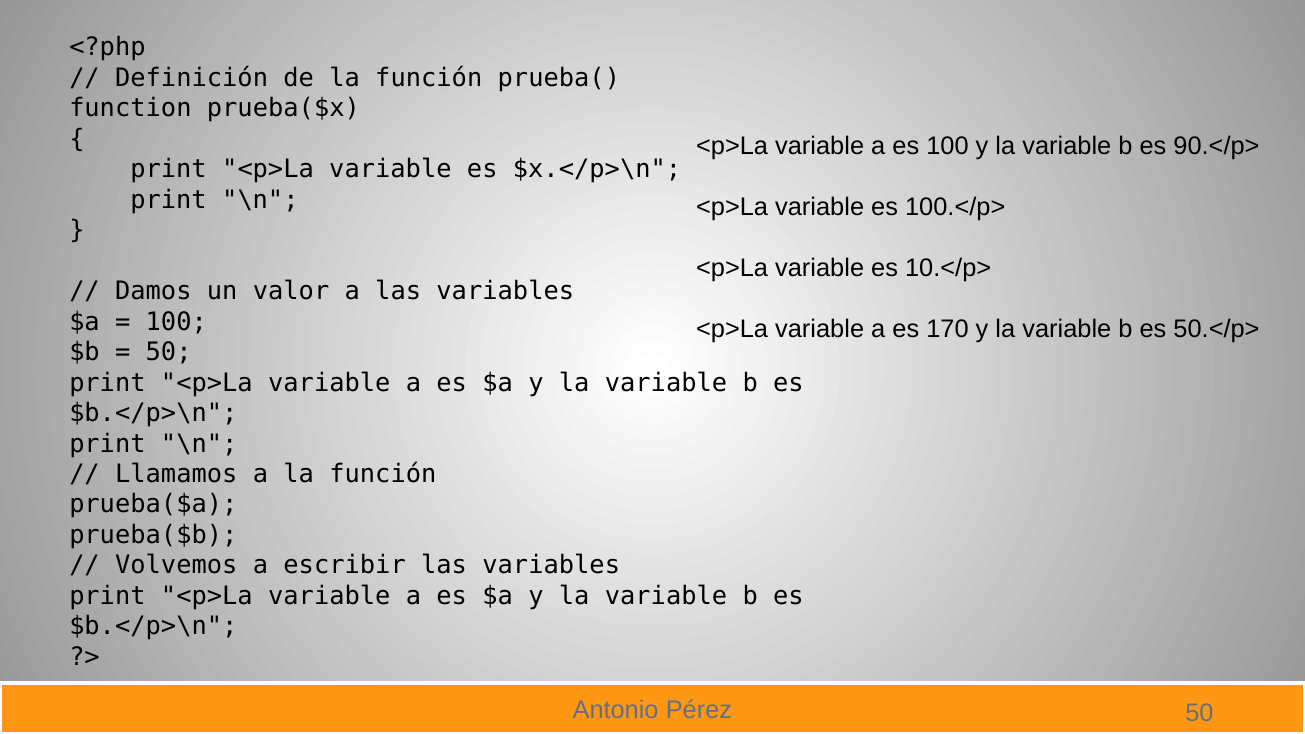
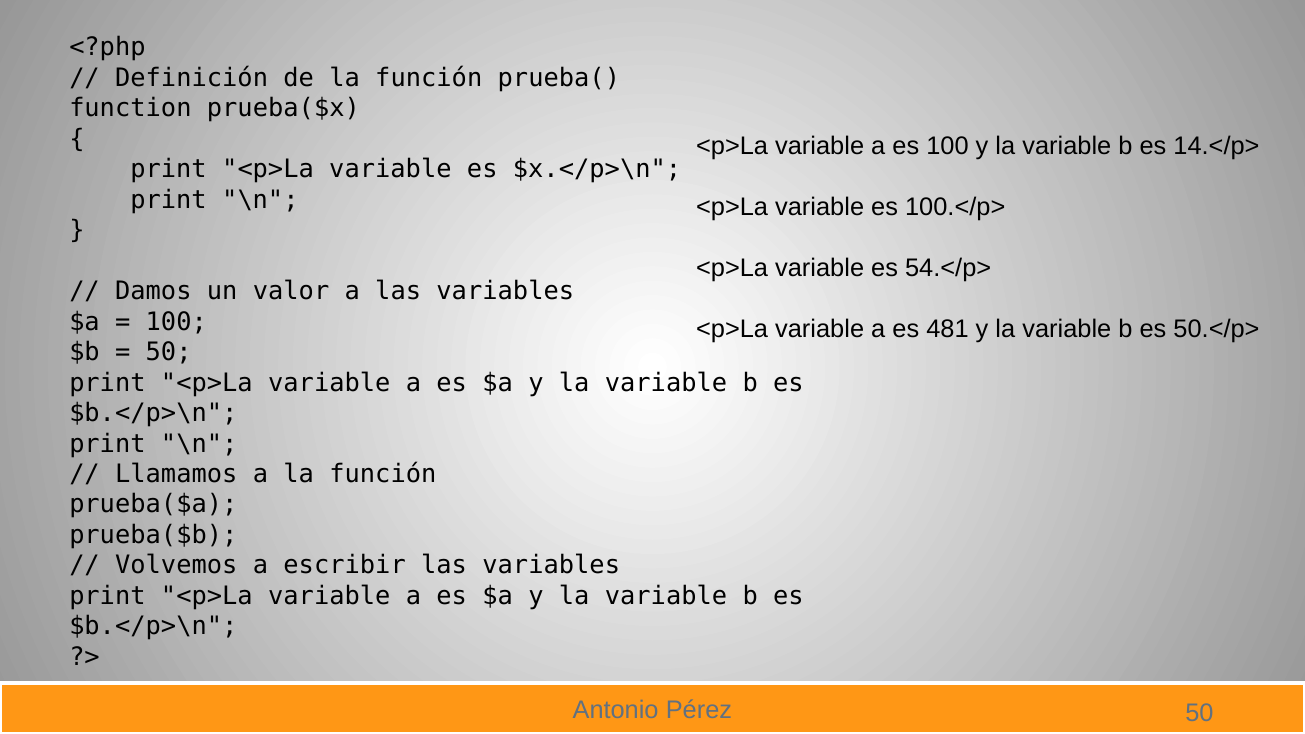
90.</p>: 90.</p> -> 14.</p>
10.</p>: 10.</p> -> 54.</p>
170: 170 -> 481
